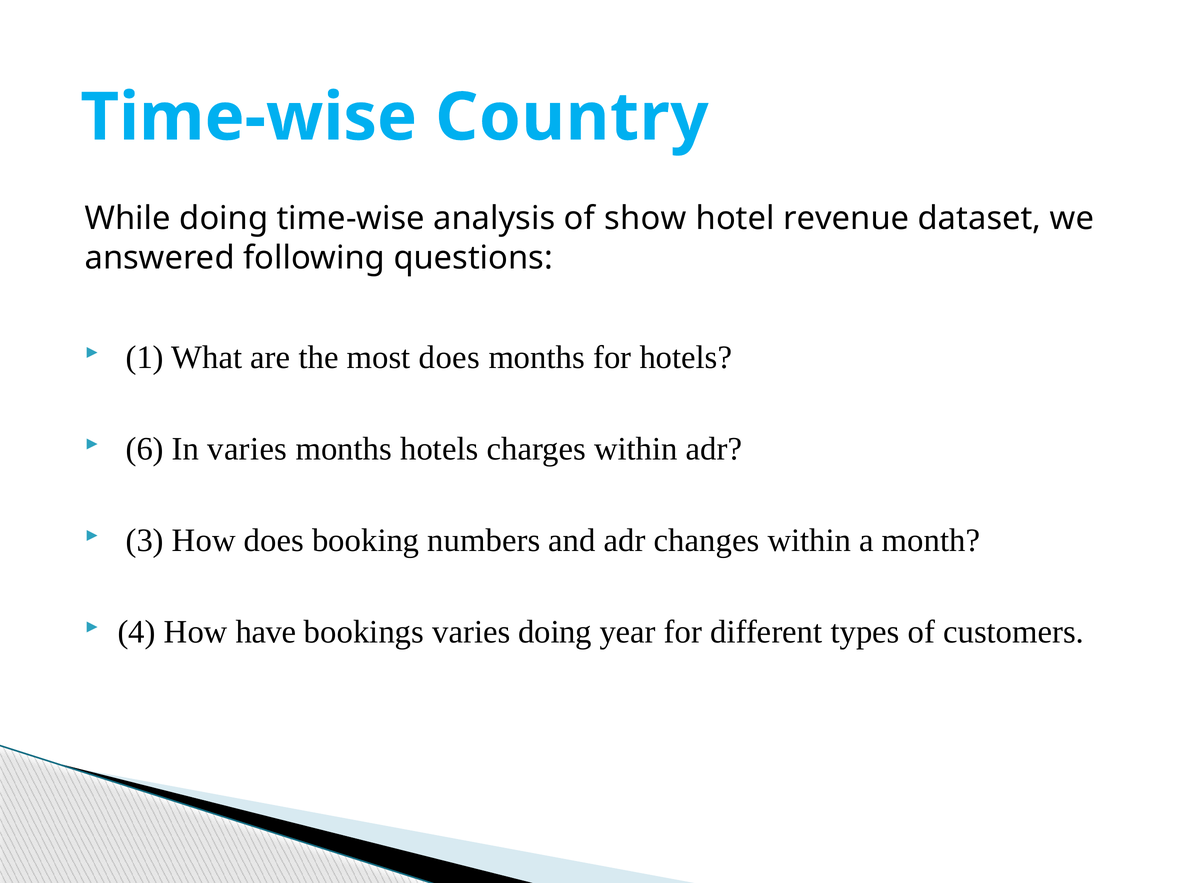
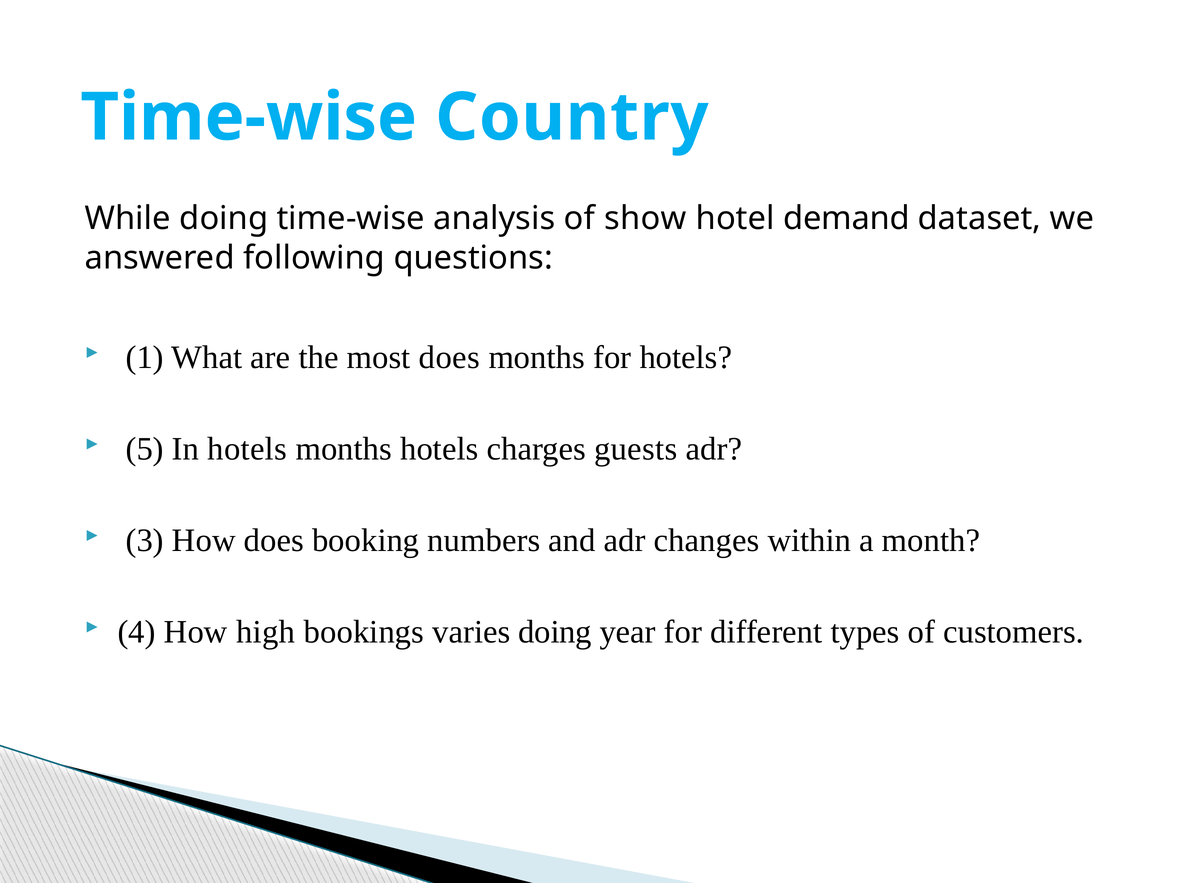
revenue: revenue -> demand
6: 6 -> 5
In varies: varies -> hotels
charges within: within -> guests
have: have -> high
